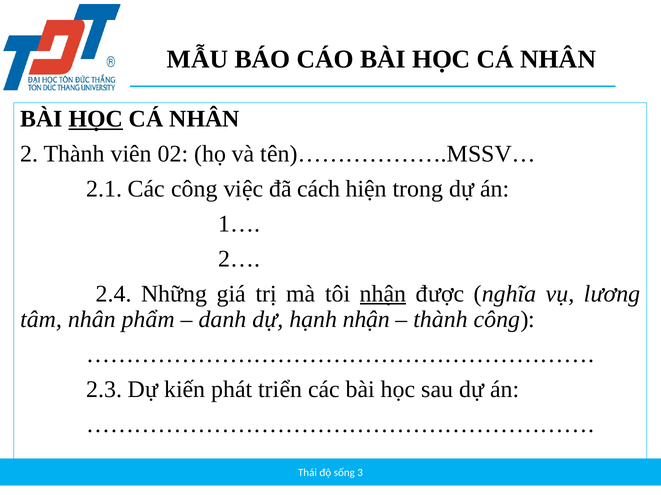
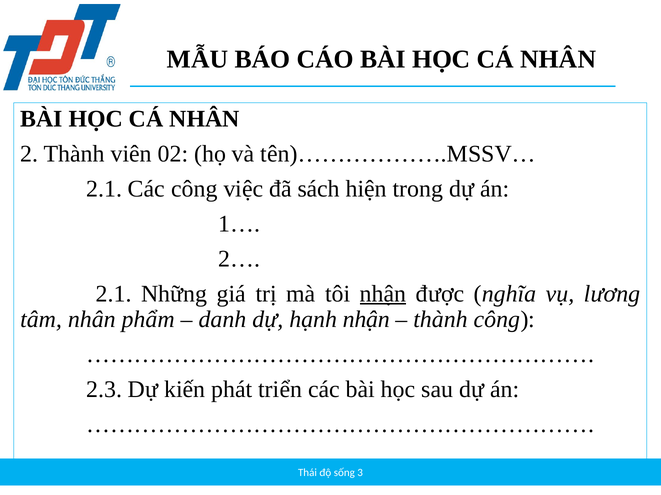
HỌC at (96, 119) underline: present -> none
cách: cách -> sách
2.4 at (114, 294): 2.4 -> 2.1
